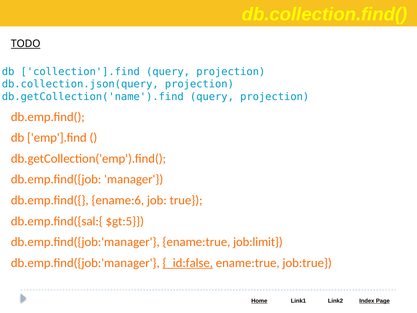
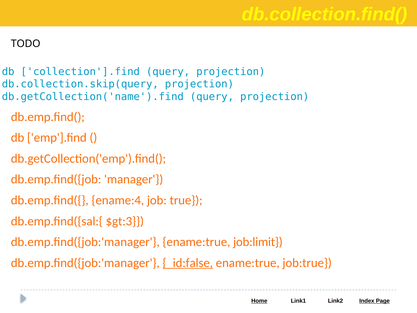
TODO underline: present -> none
db.collection.json(query: db.collection.json(query -> db.collection.skip(query
ename:6: ename:6 -> ename:4
$gt:5: $gt:5 -> $gt:3
